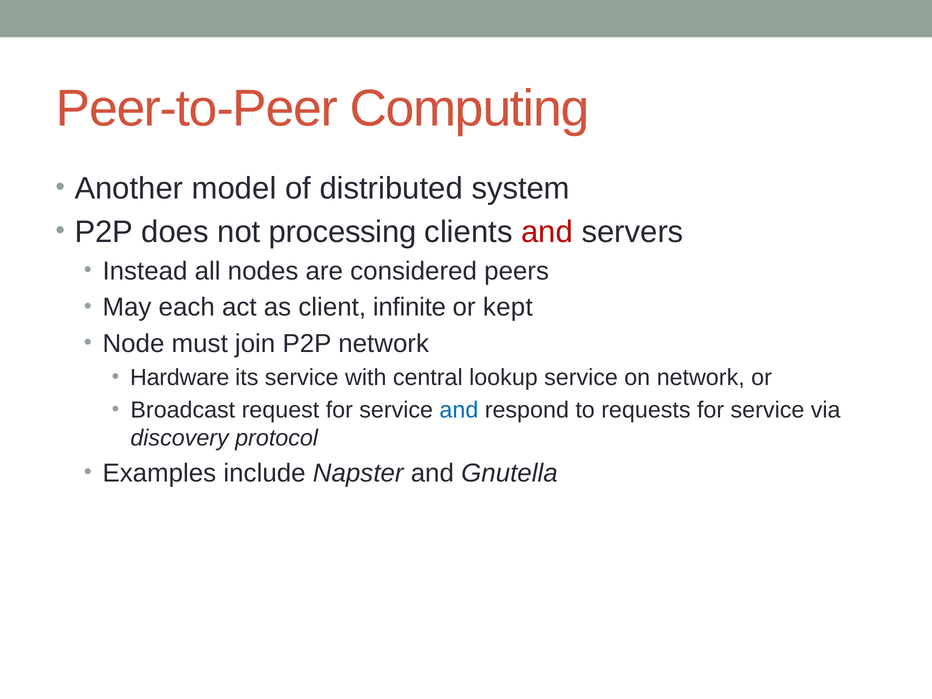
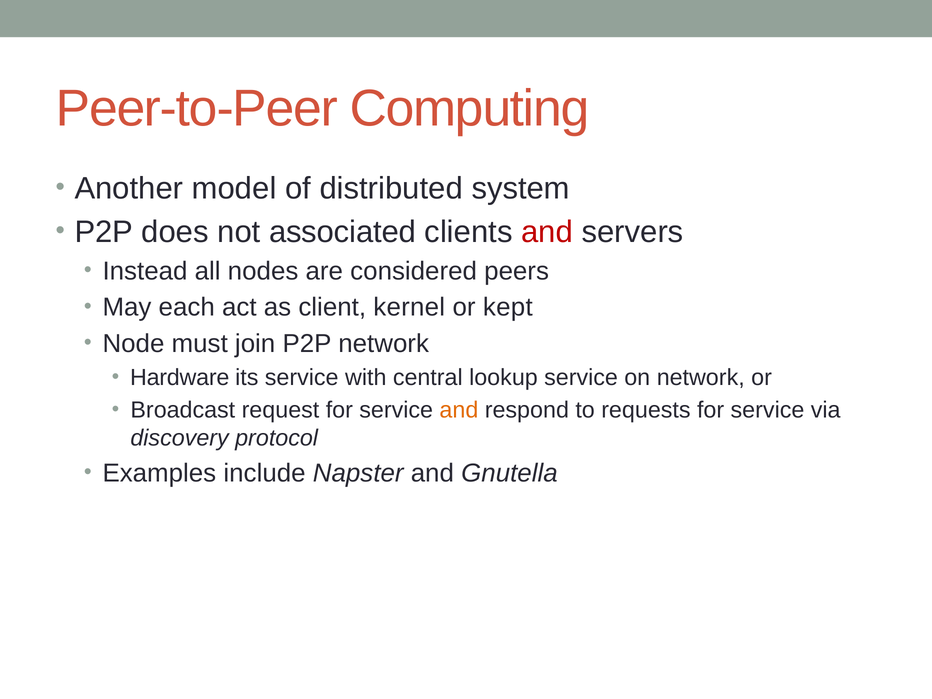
processing: processing -> associated
infinite: infinite -> kernel
and at (459, 410) colour: blue -> orange
